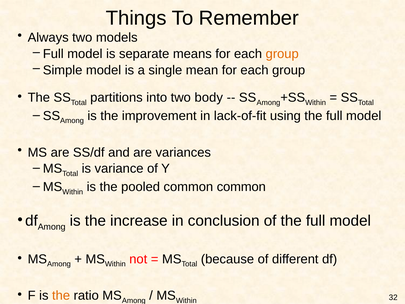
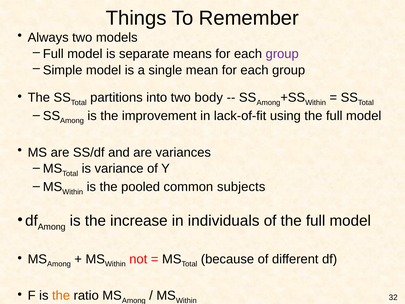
group at (282, 54) colour: orange -> purple
common common: common -> subjects
conclusion: conclusion -> individuals
